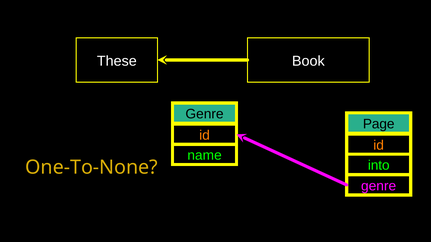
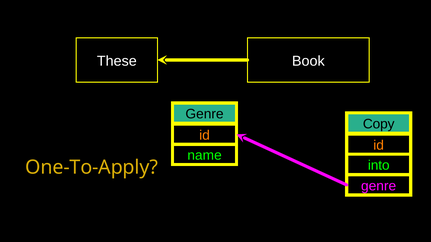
Page: Page -> Copy
One-To-None: One-To-None -> One-To-Apply
